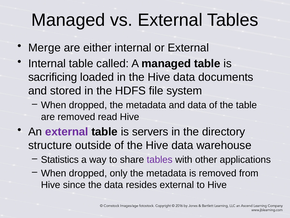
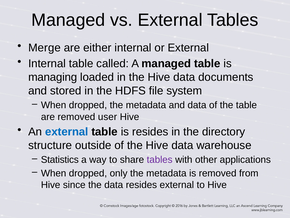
sacrificing: sacrificing -> managing
read: read -> user
external at (67, 131) colour: purple -> blue
is servers: servers -> resides
